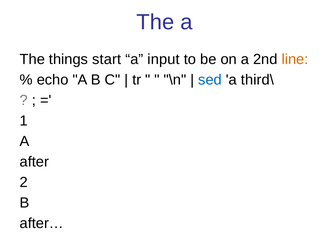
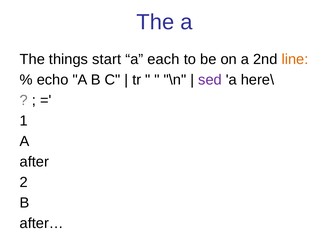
input: input -> each
sed colour: blue -> purple
third\: third\ -> here\
